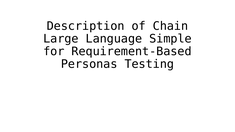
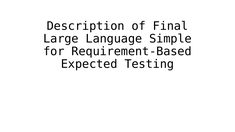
Chain: Chain -> Final
Personas: Personas -> Expected
